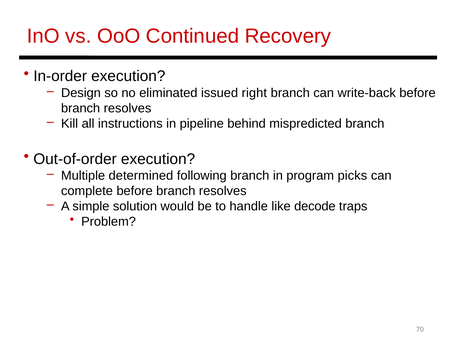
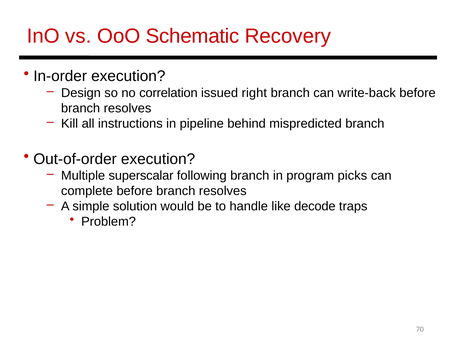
Continued: Continued -> Schematic
eliminated: eliminated -> correlation
determined: determined -> superscalar
